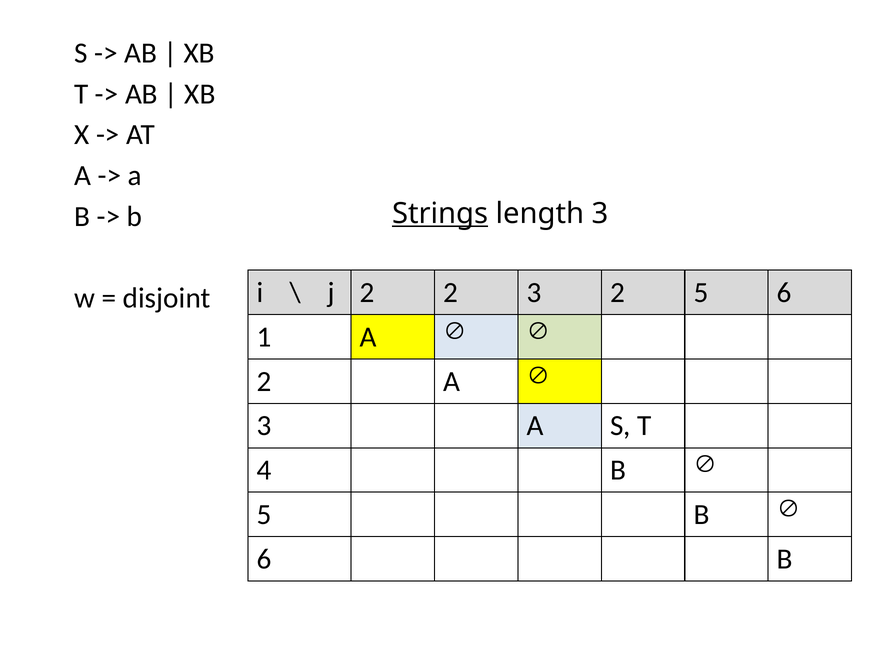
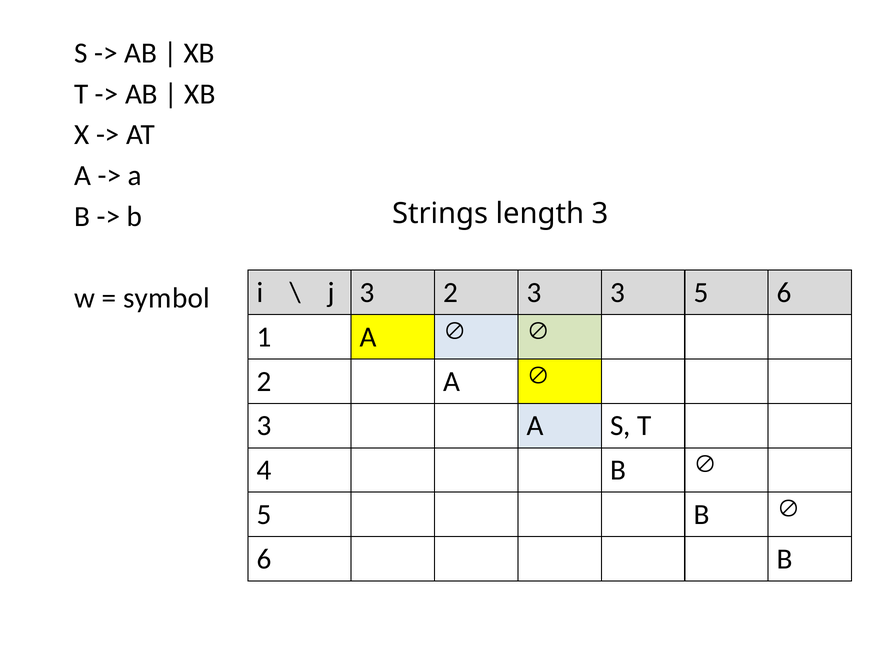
Strings underline: present -> none
j 2: 2 -> 3
3 2: 2 -> 3
disjoint: disjoint -> symbol
